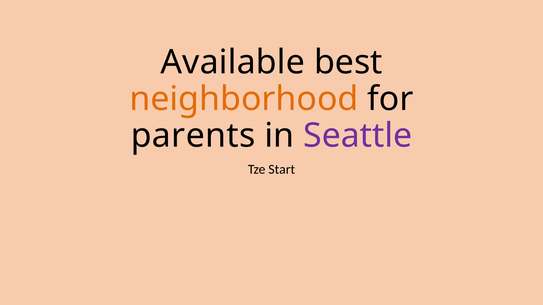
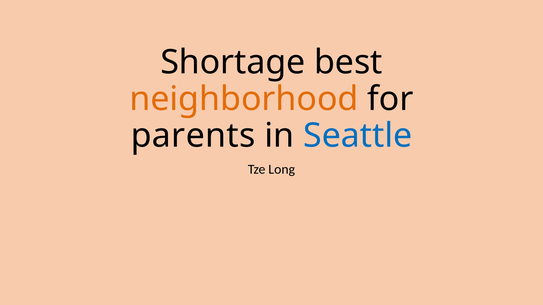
Available: Available -> Shortage
Seattle colour: purple -> blue
Start: Start -> Long
